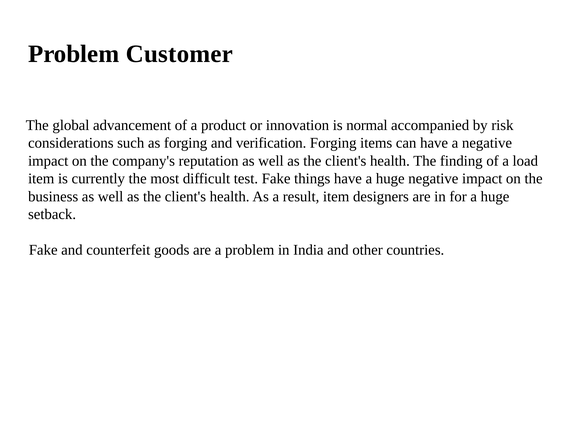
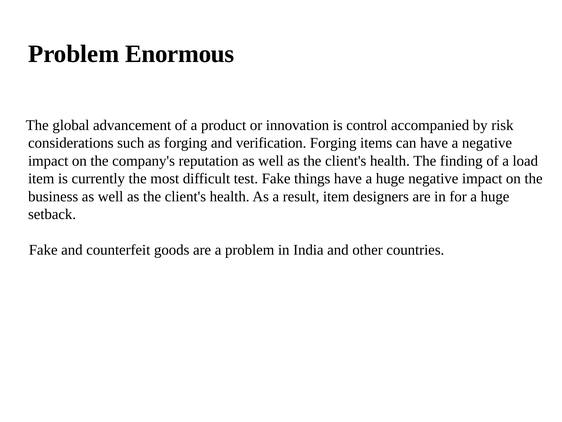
Customer: Customer -> Enormous
normal: normal -> control
